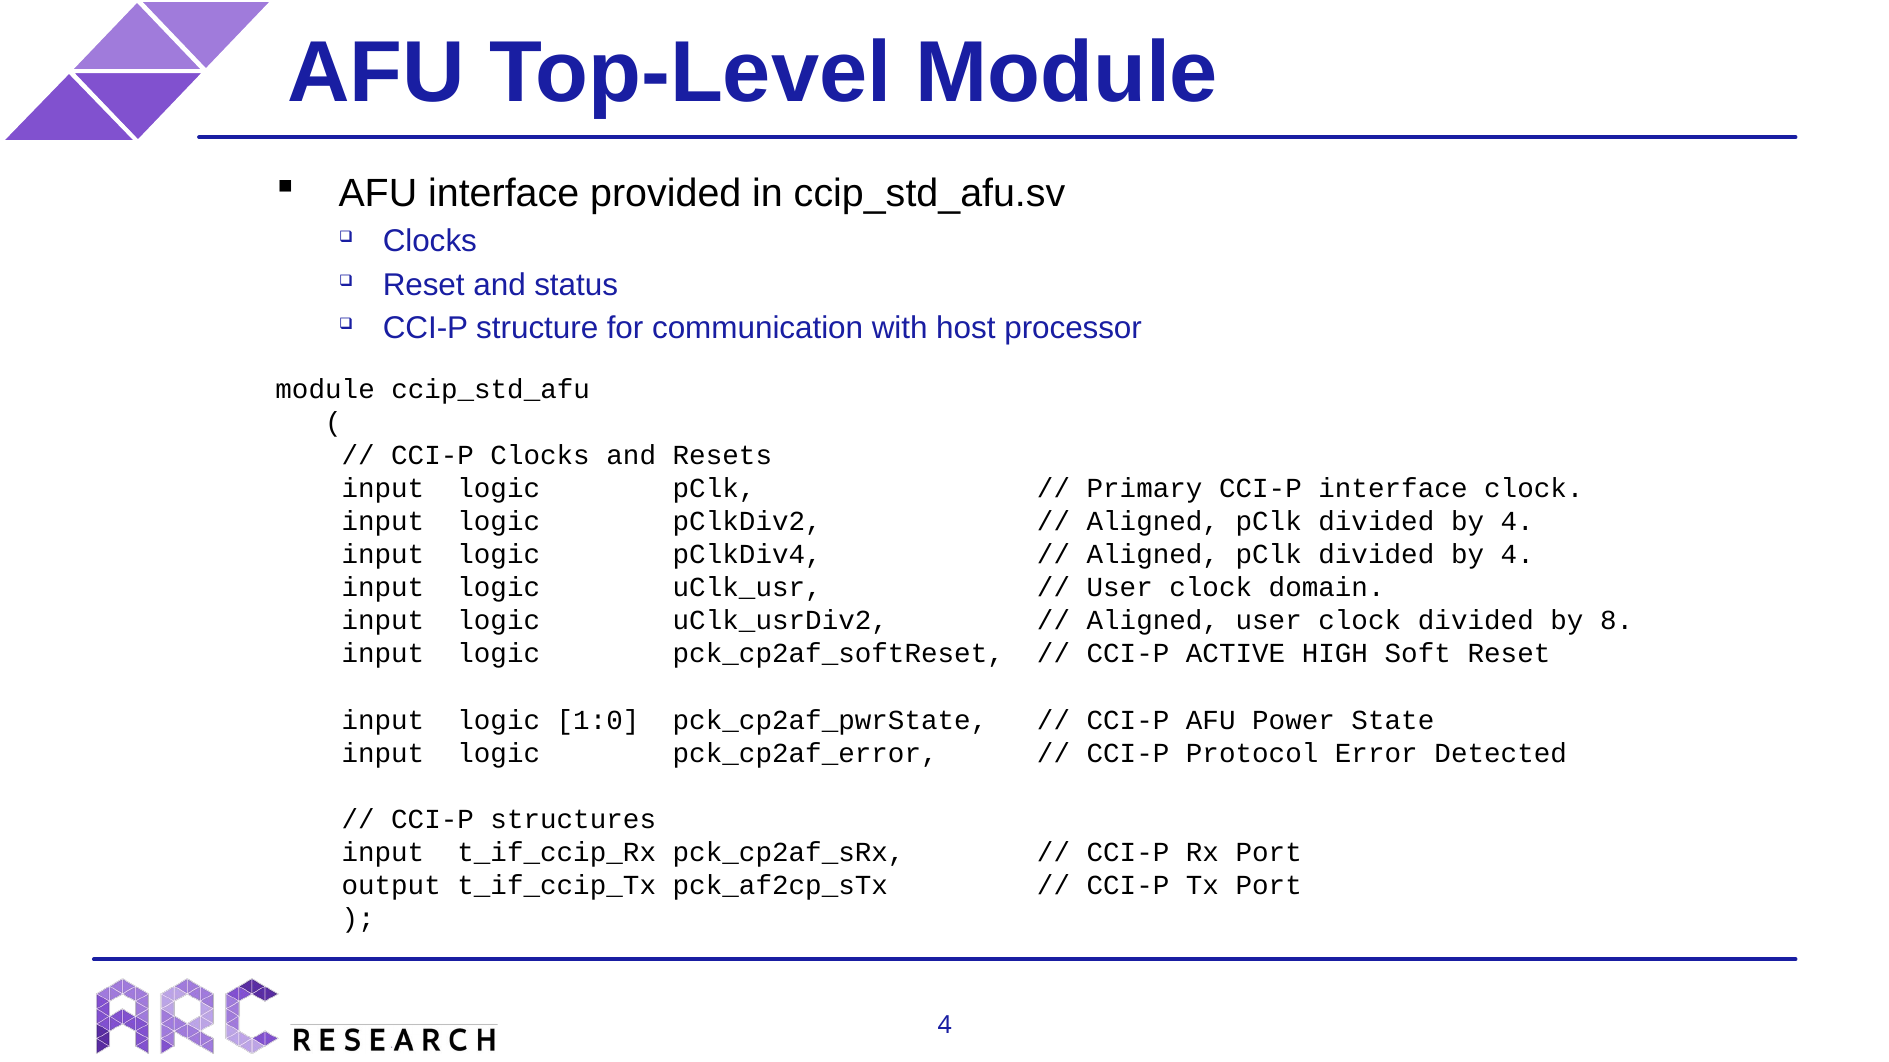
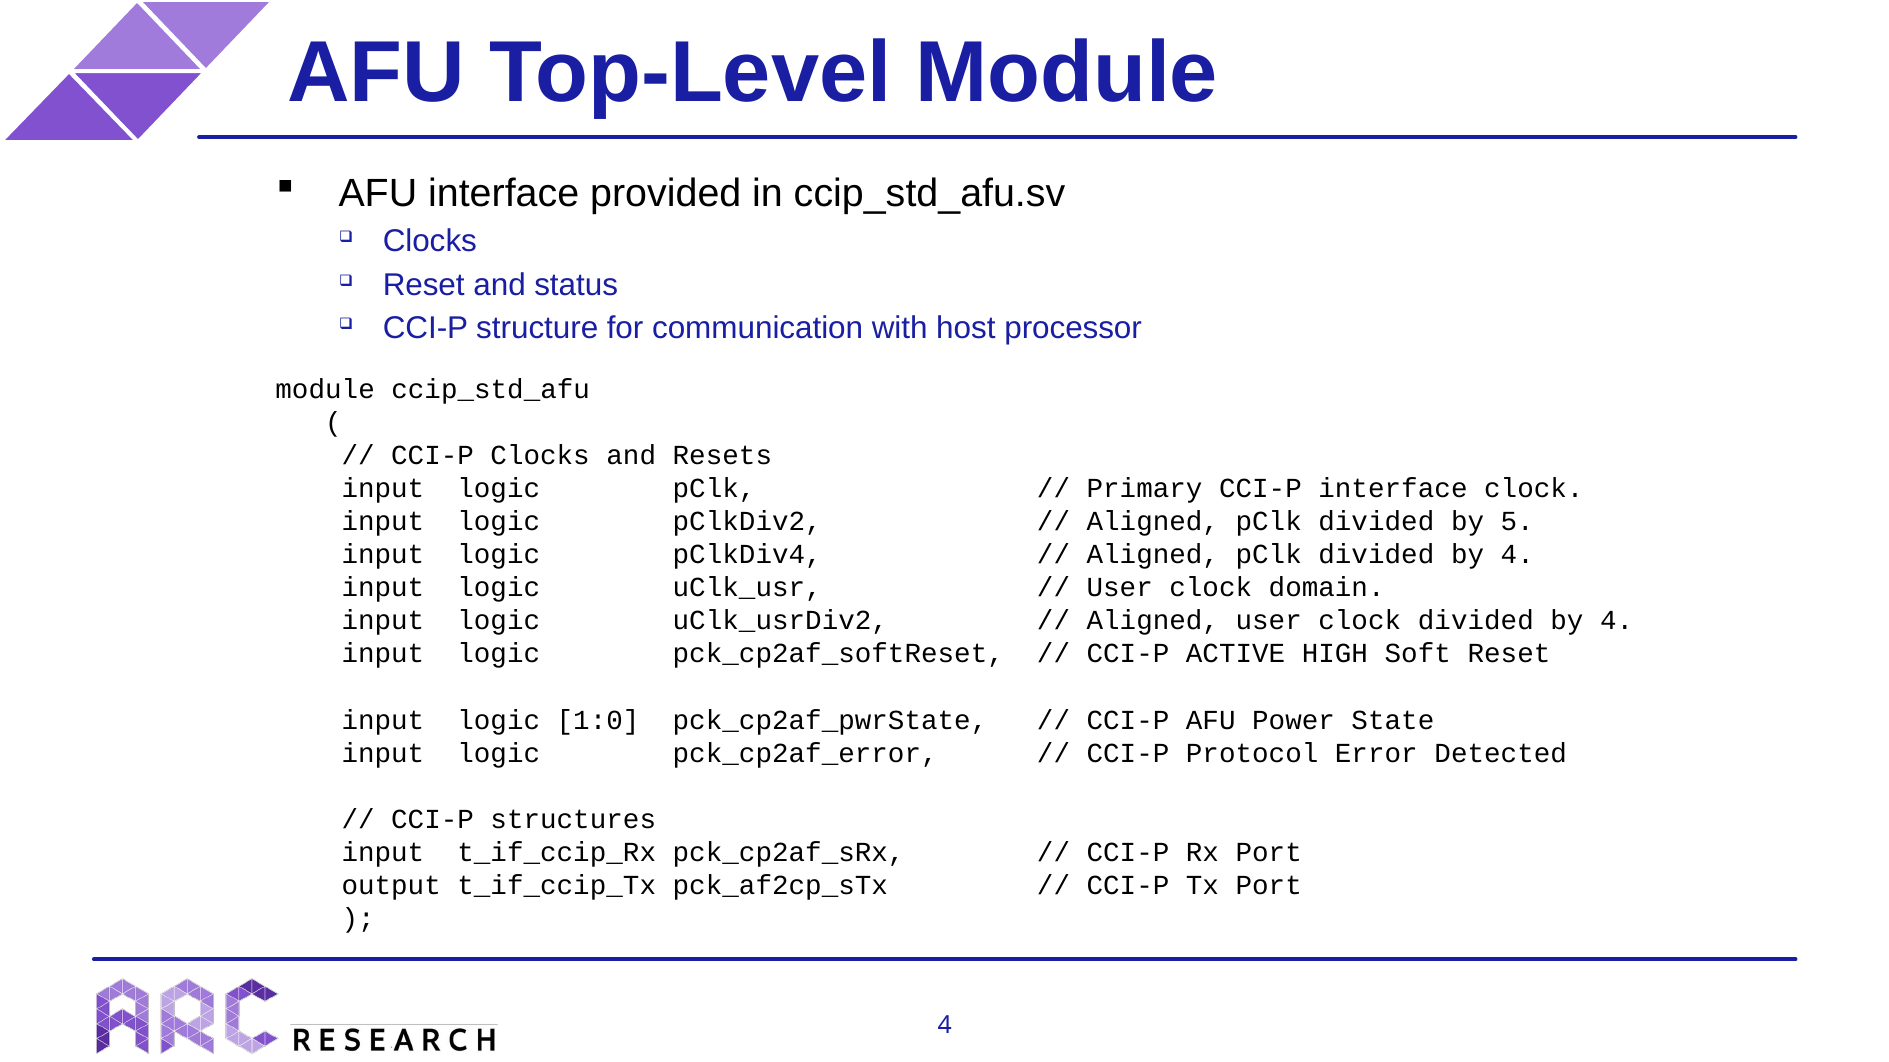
4 at (1517, 522): 4 -> 5
clock divided by 8: 8 -> 4
